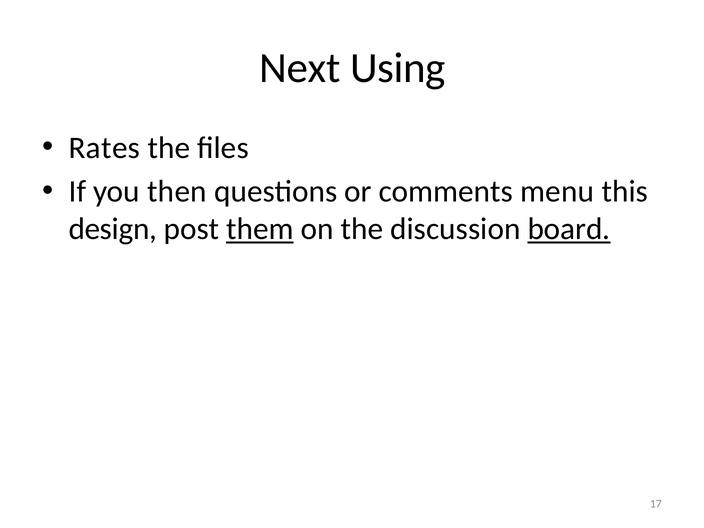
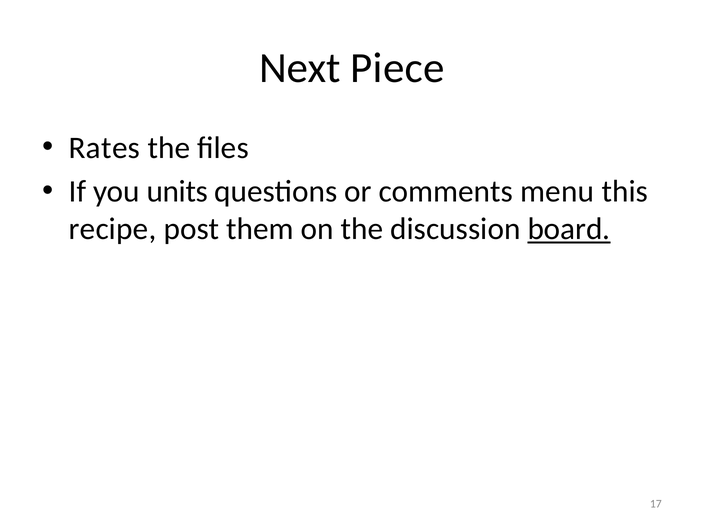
Using: Using -> Piece
then: then -> units
design: design -> recipe
them underline: present -> none
